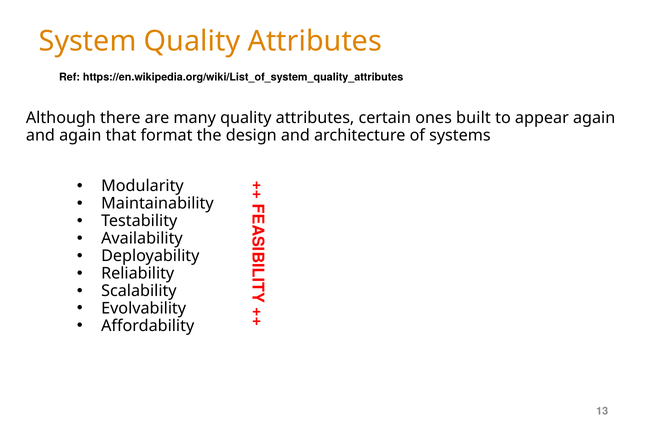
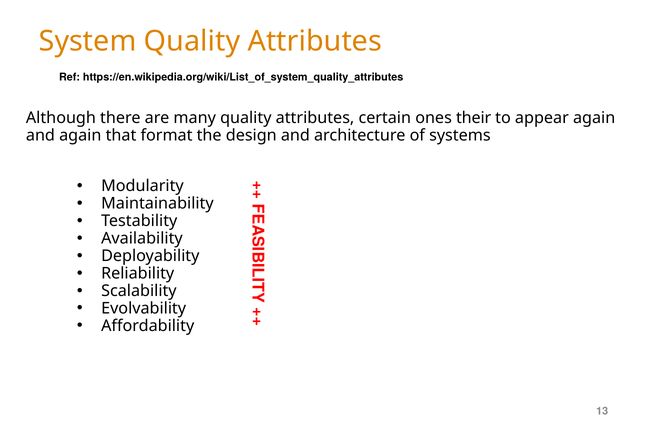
built: built -> their
